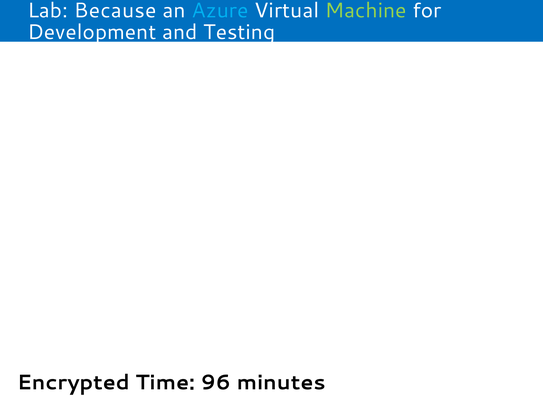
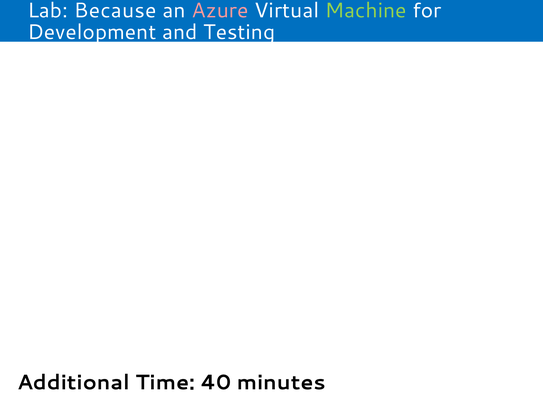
Azure colour: light blue -> pink
Encrypted: Encrypted -> Additional
96: 96 -> 40
